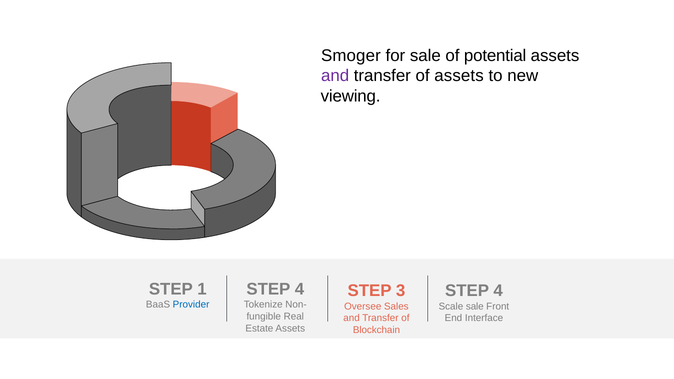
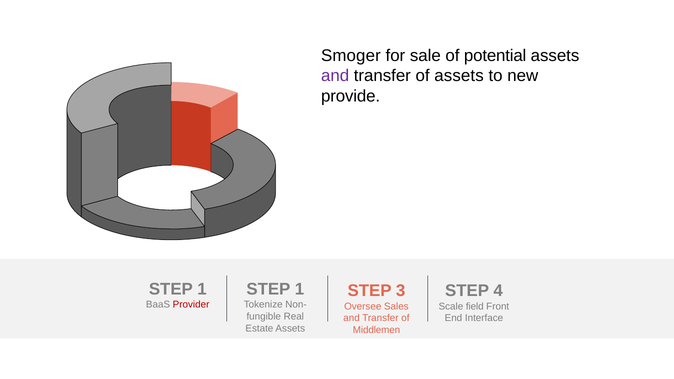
viewing: viewing -> provide
4 at (299, 289): 4 -> 1
Provider colour: blue -> red
Scale sale: sale -> field
Blockchain: Blockchain -> Middlemen
